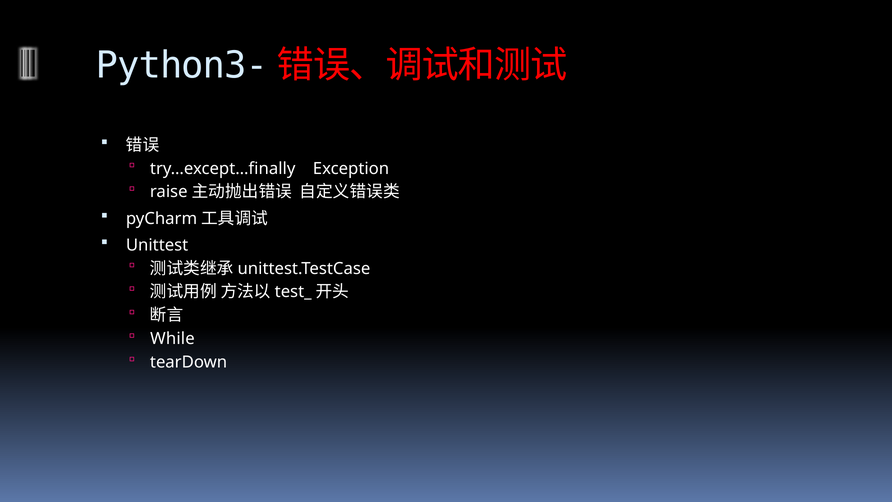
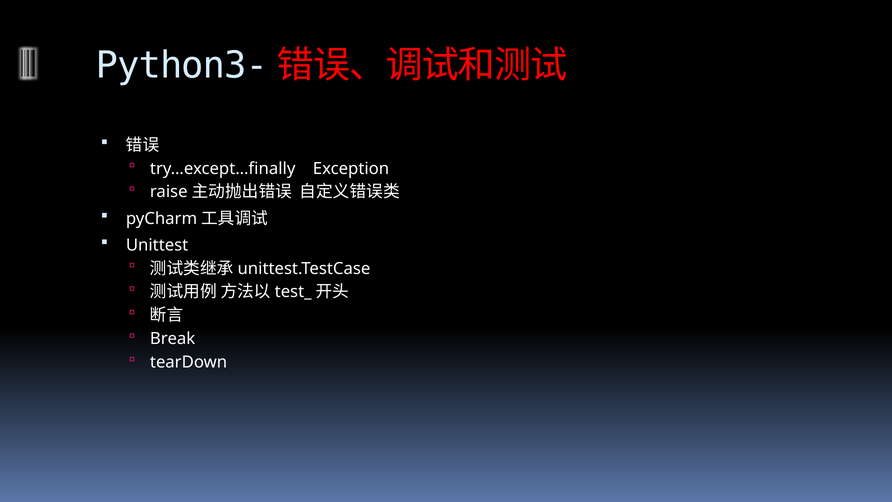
While: While -> Break
